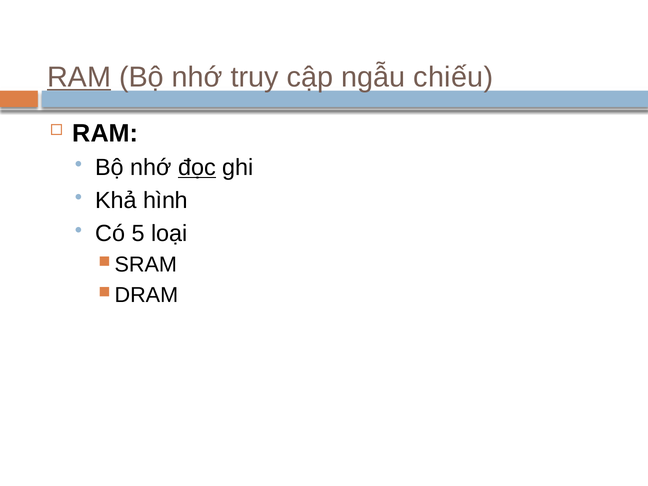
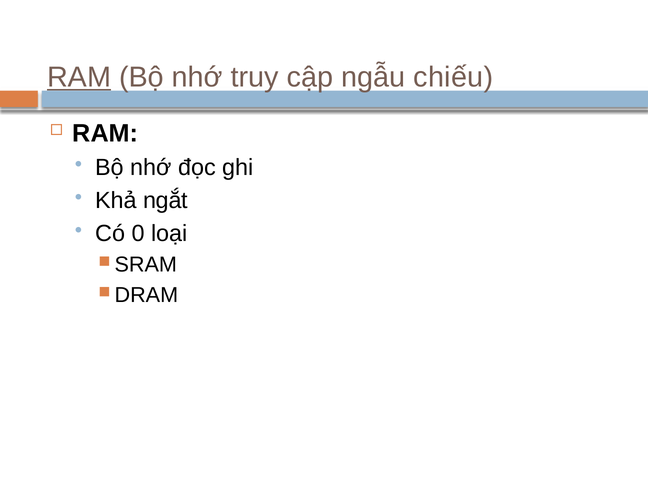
đọc underline: present -> none
hình: hình -> ngắt
5: 5 -> 0
